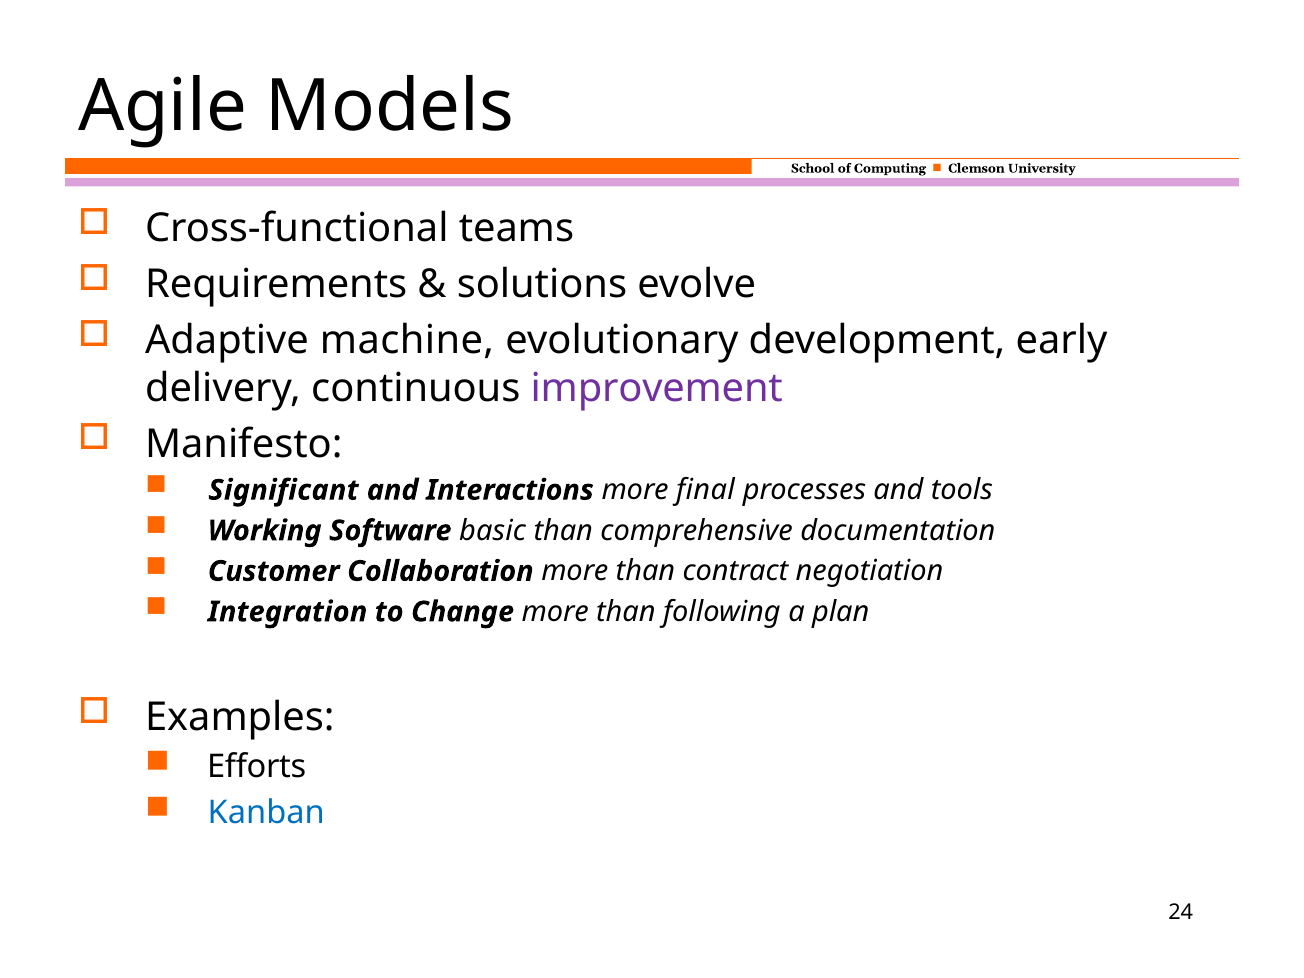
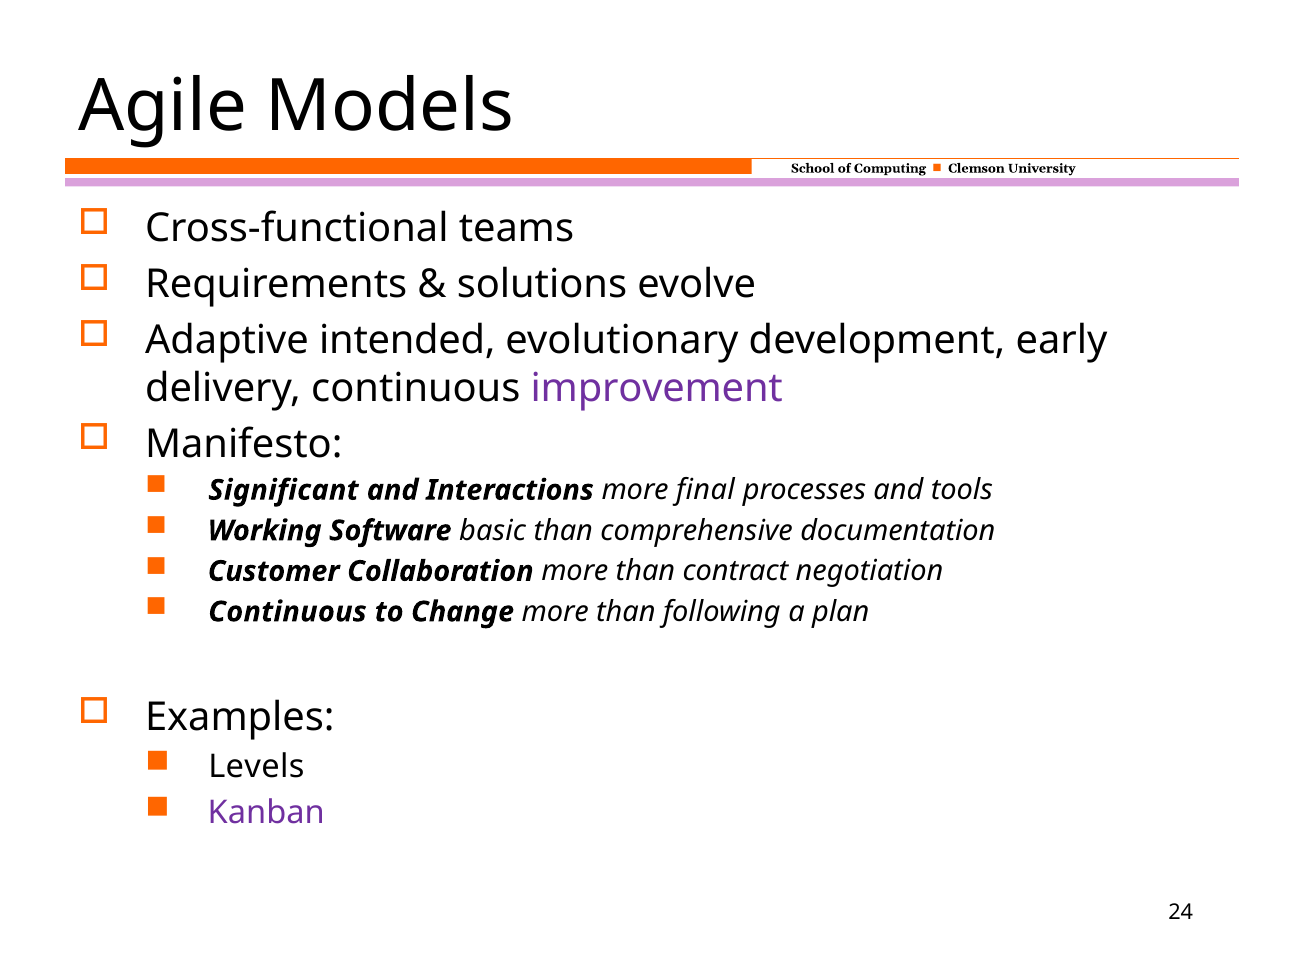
machine: machine -> intended
Integration at (288, 612): Integration -> Continuous
Efforts: Efforts -> Levels
Kanban colour: blue -> purple
